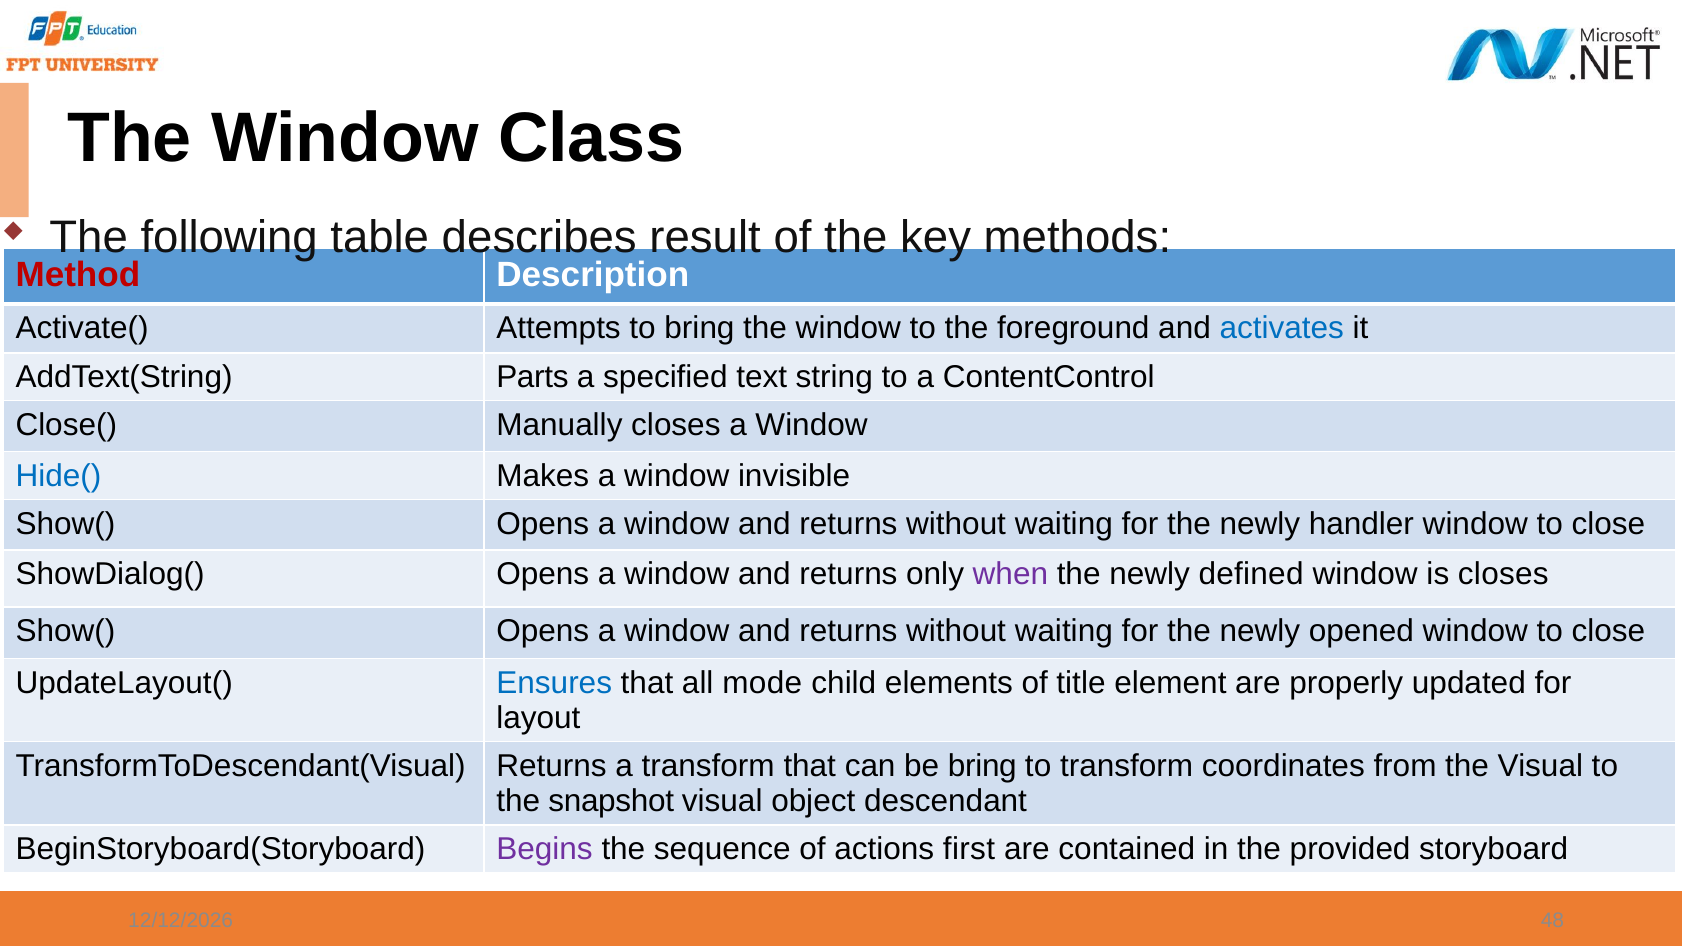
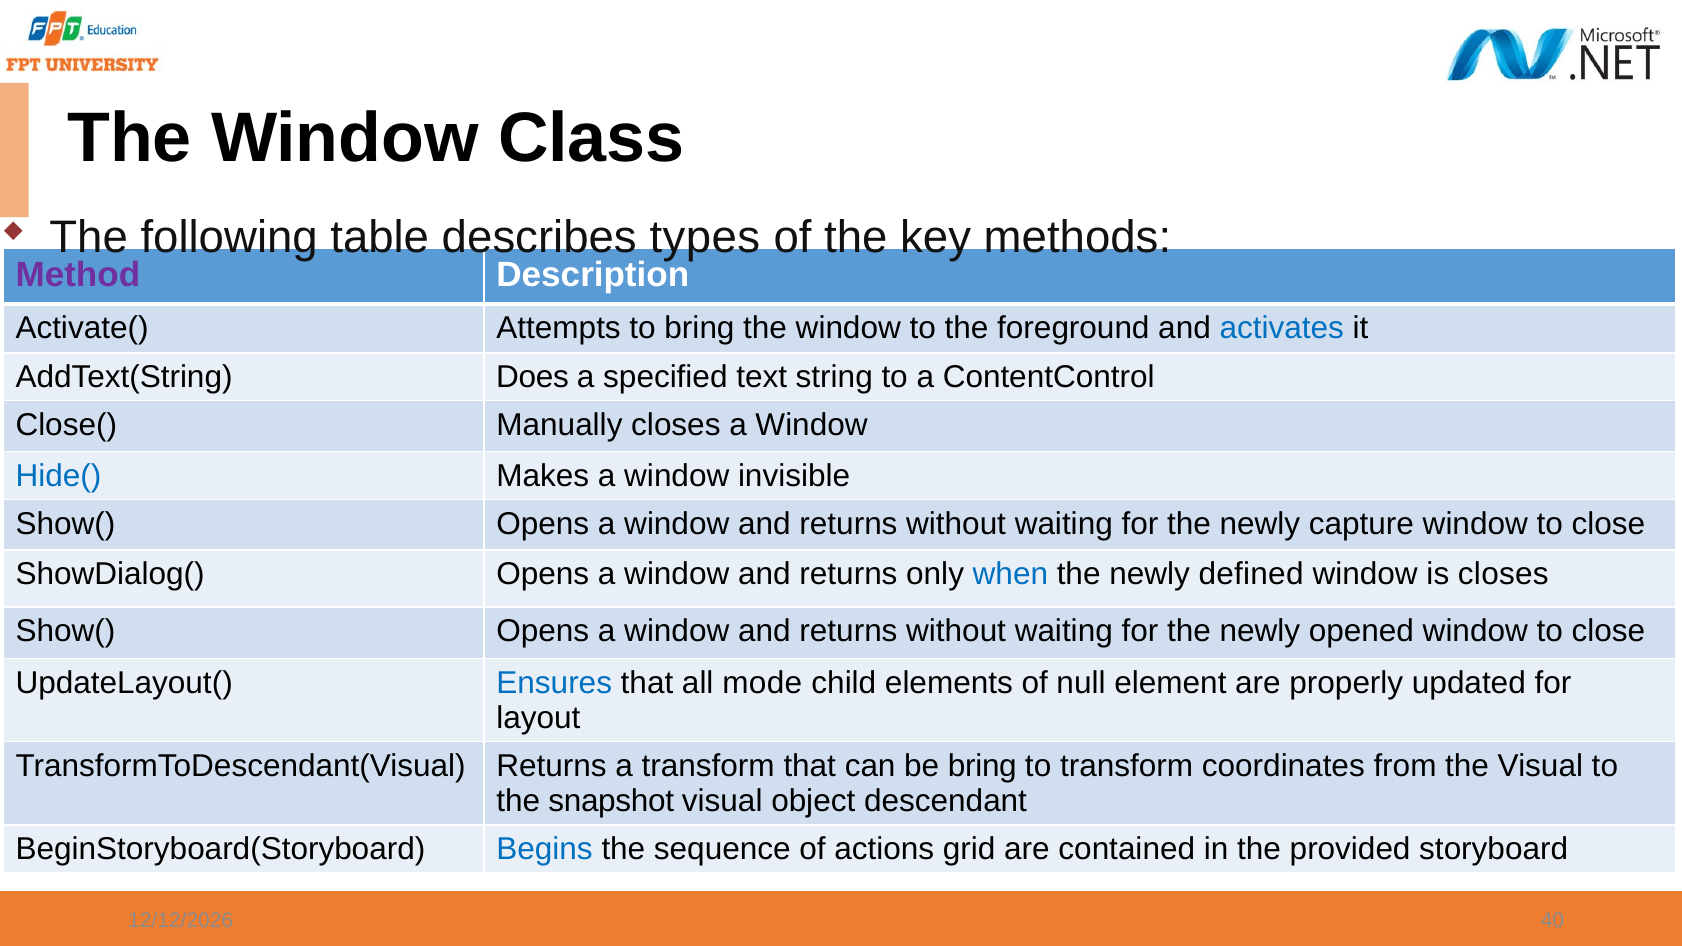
result: result -> types
Method colour: red -> purple
Parts: Parts -> Does
handler: handler -> capture
when colour: purple -> blue
title: title -> null
Begins colour: purple -> blue
first: first -> grid
48: 48 -> 40
